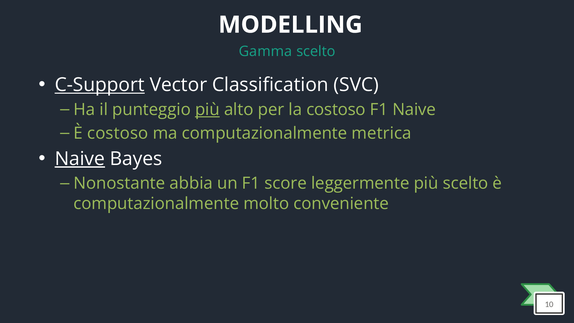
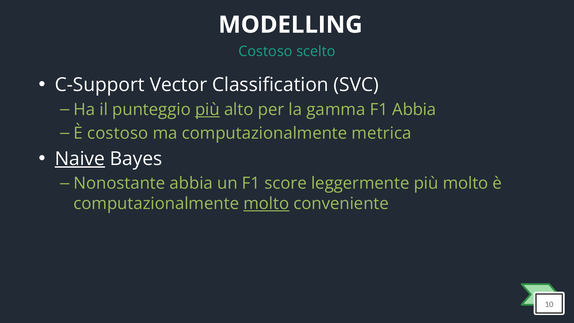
Gamma at (265, 52): Gamma -> Costoso
C-Support underline: present -> none
la costoso: costoso -> gamma
F1 Naive: Naive -> Abbia
più scelto: scelto -> molto
molto at (266, 203) underline: none -> present
